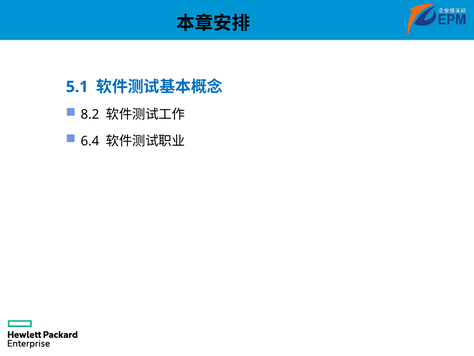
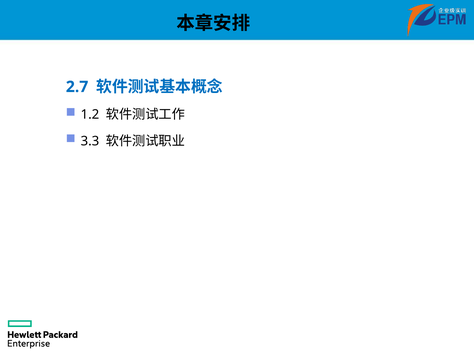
5.1: 5.1 -> 2.7
8.2: 8.2 -> 1.2
6.4: 6.4 -> 3.3
